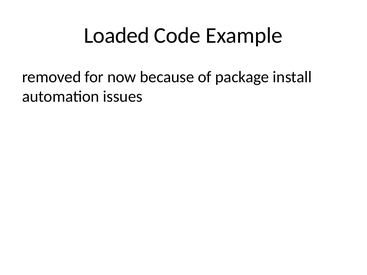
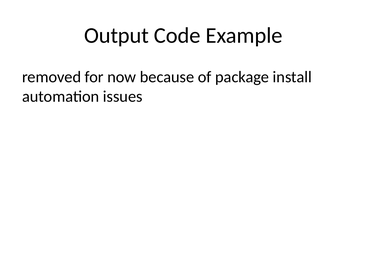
Loaded: Loaded -> Output
